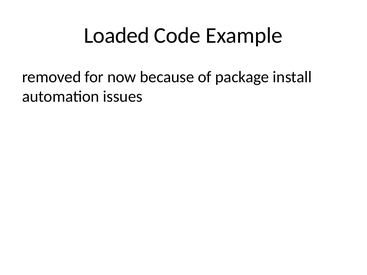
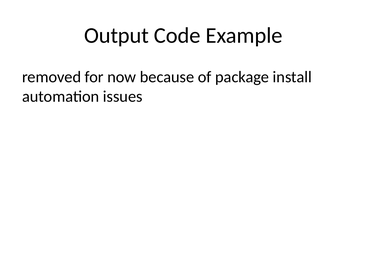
Loaded: Loaded -> Output
